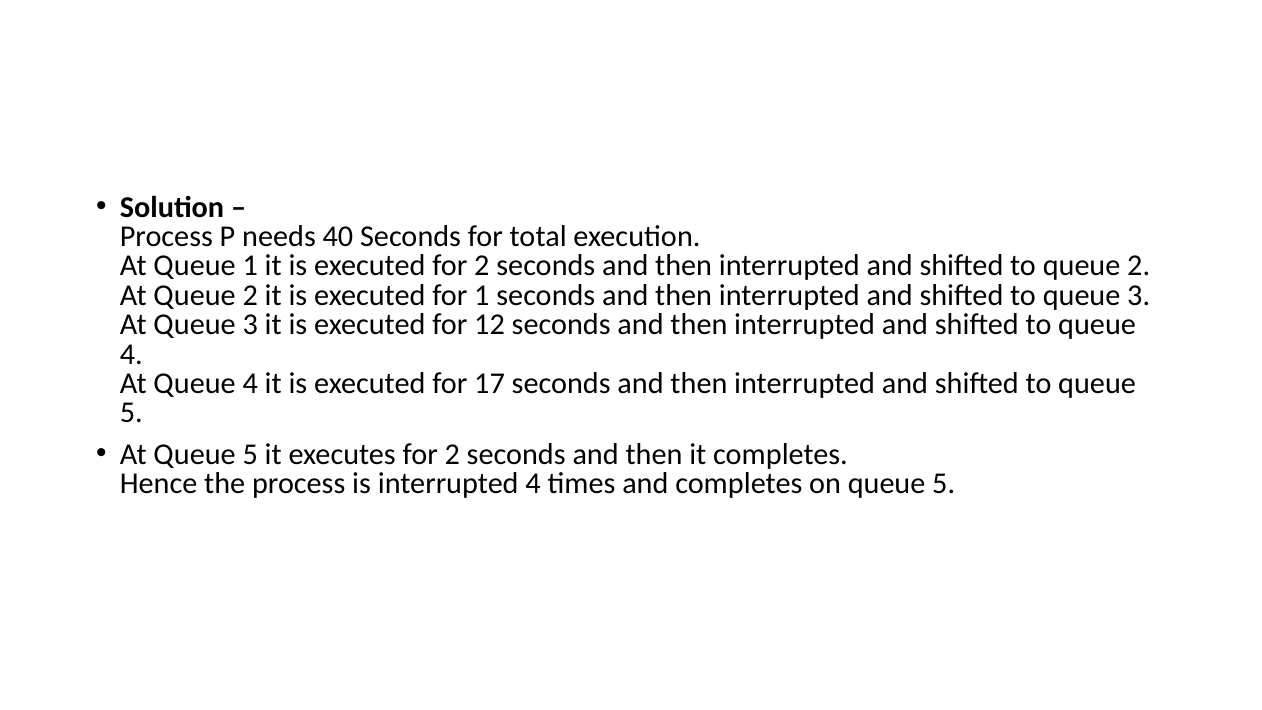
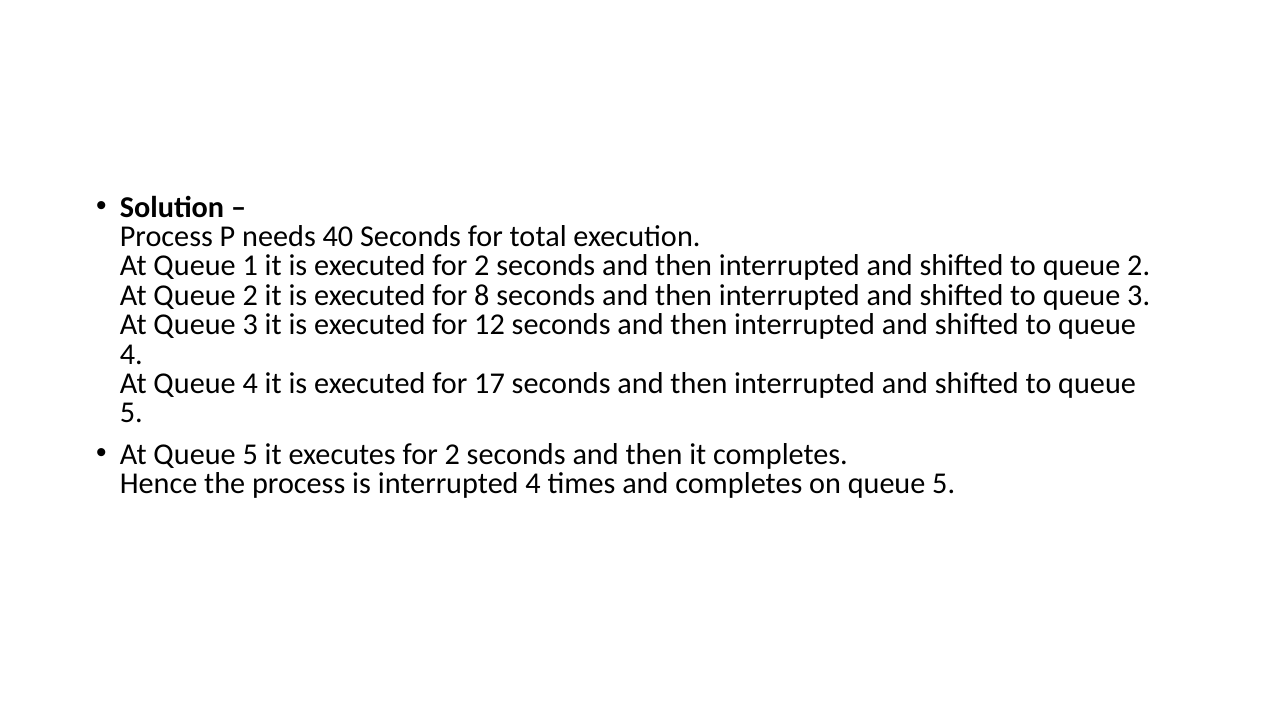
for 1: 1 -> 8
